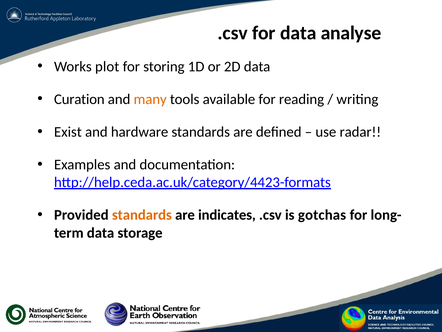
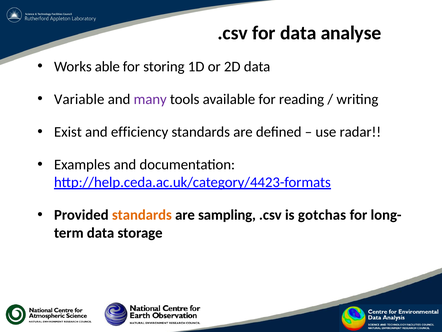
plot: plot -> able
Curation: Curation -> Variable
many colour: orange -> purple
hardware: hardware -> efficiency
indicates: indicates -> sampling
